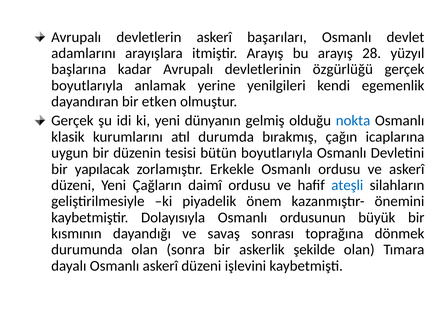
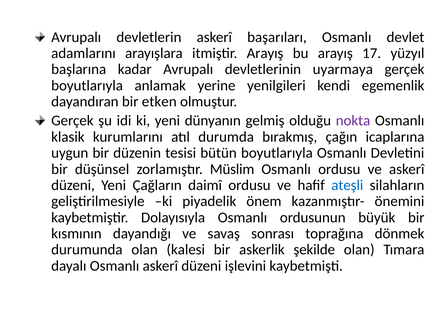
28: 28 -> 17
özgürlüğü: özgürlüğü -> uyarmaya
nokta colour: blue -> purple
yapılacak: yapılacak -> düşünsel
Erkekle: Erkekle -> Müslim
sonra: sonra -> kalesi
